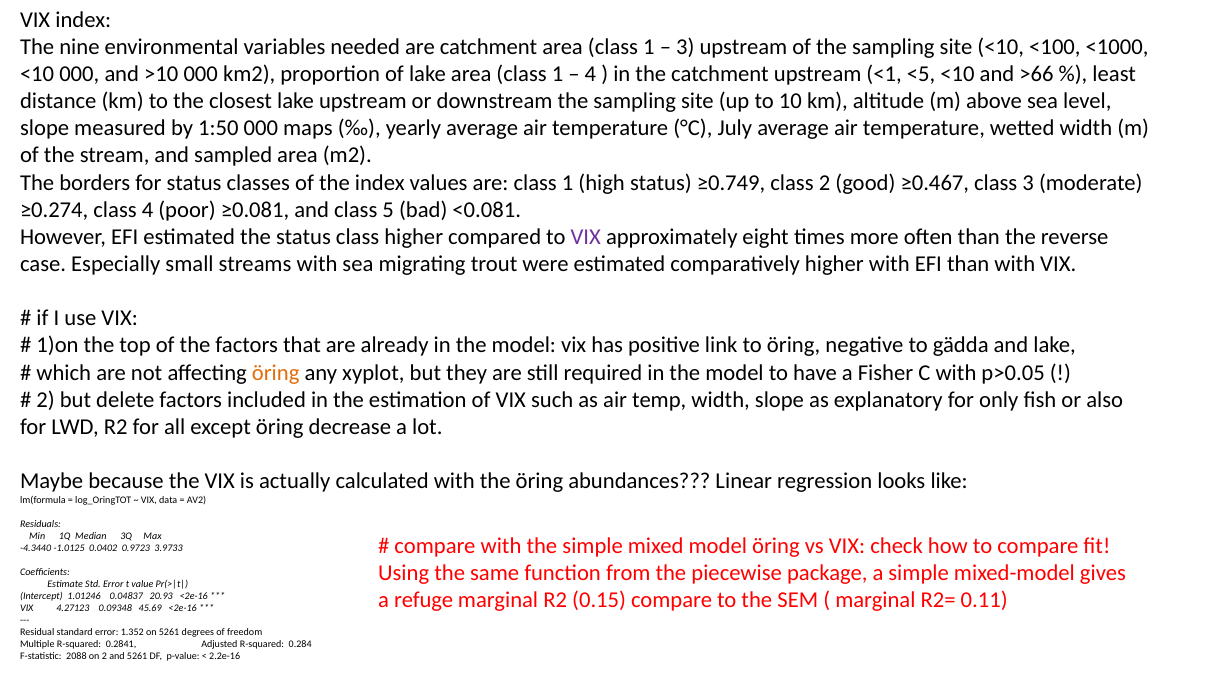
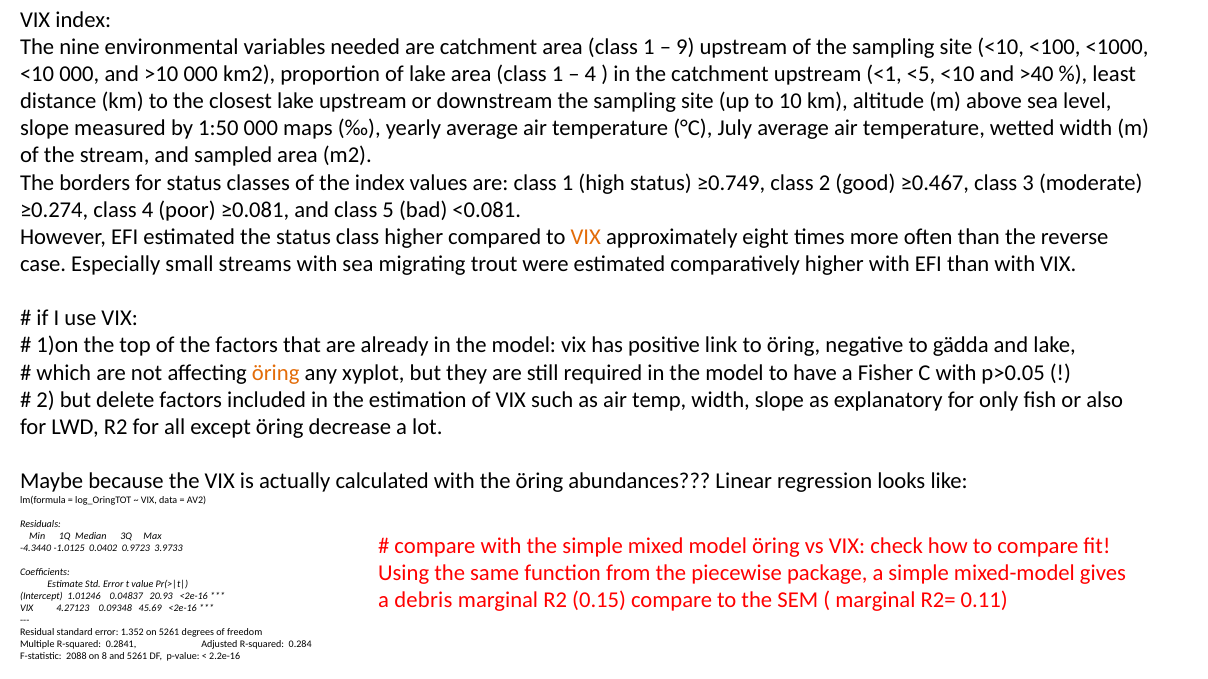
3 at (685, 47): 3 -> 9
>66: >66 -> >40
VIX at (586, 237) colour: purple -> orange
refuge: refuge -> debris
on 2: 2 -> 8
